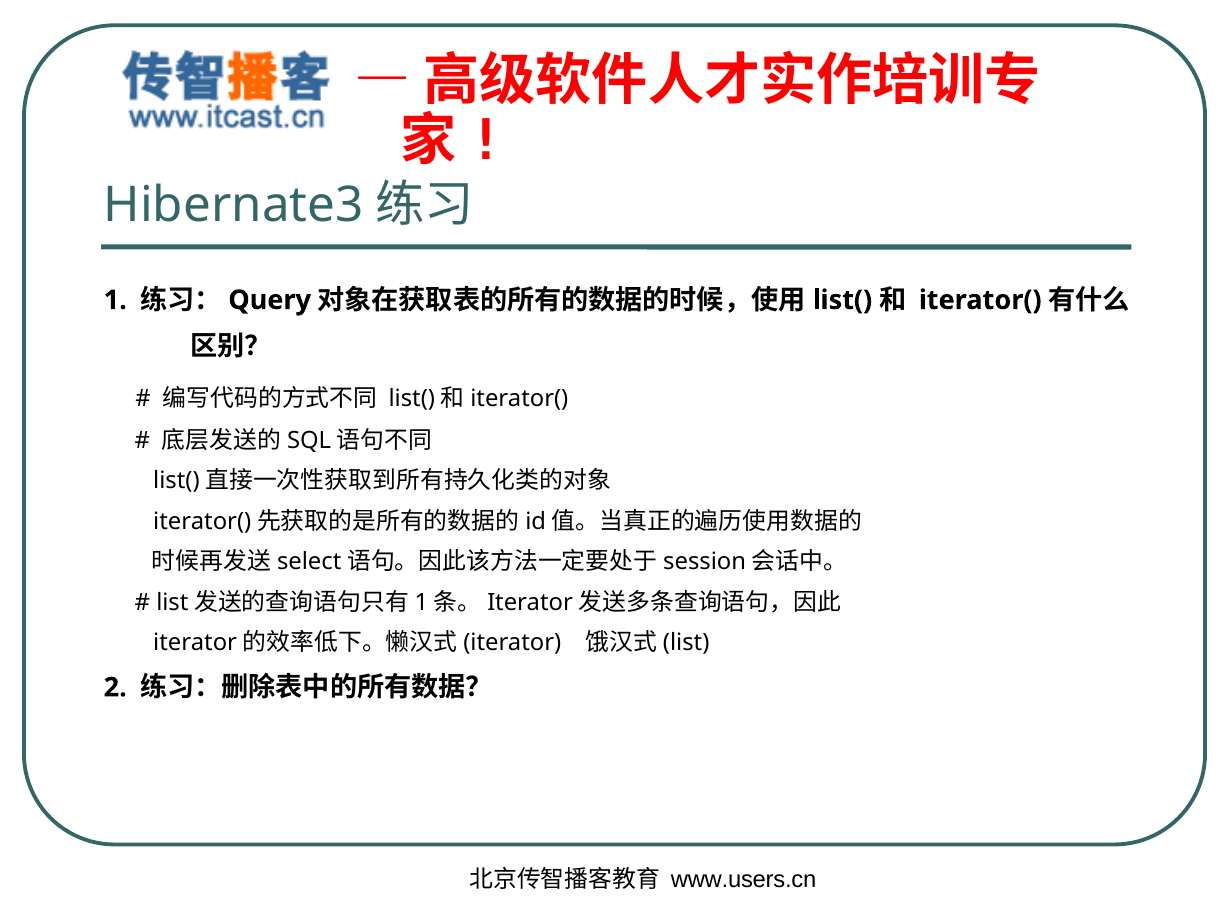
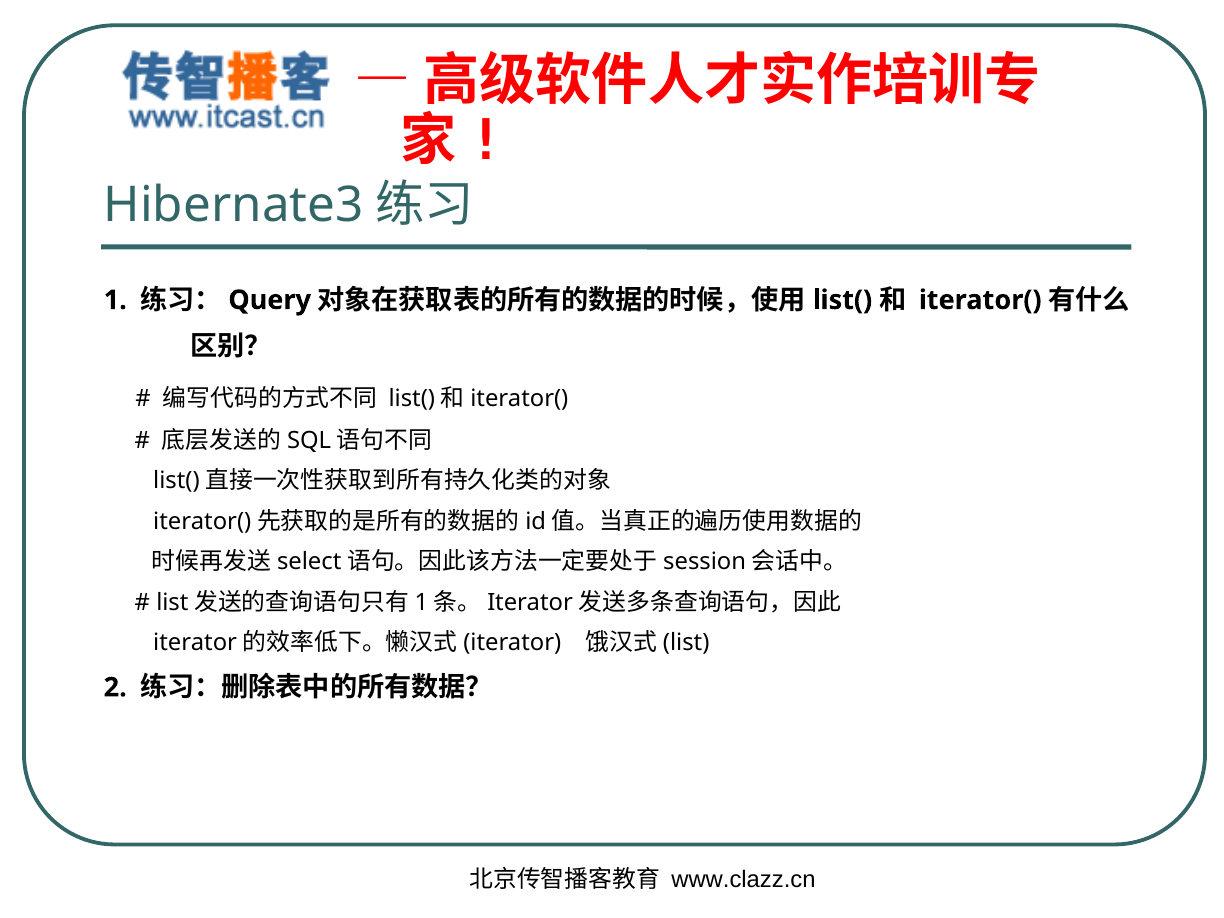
www.users.cn: www.users.cn -> www.clazz.cn
